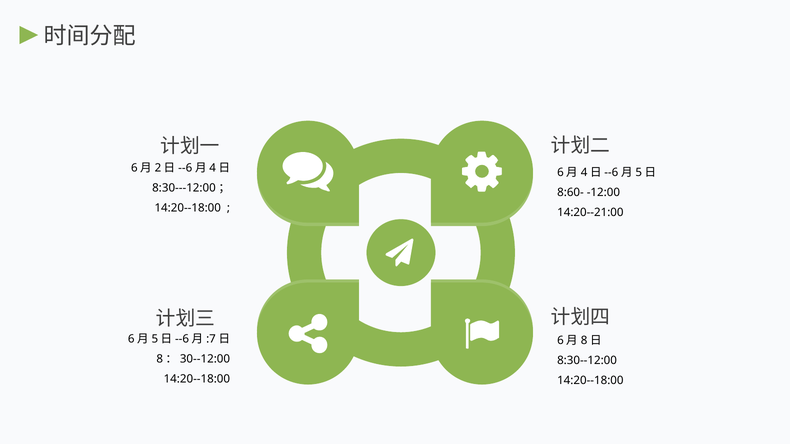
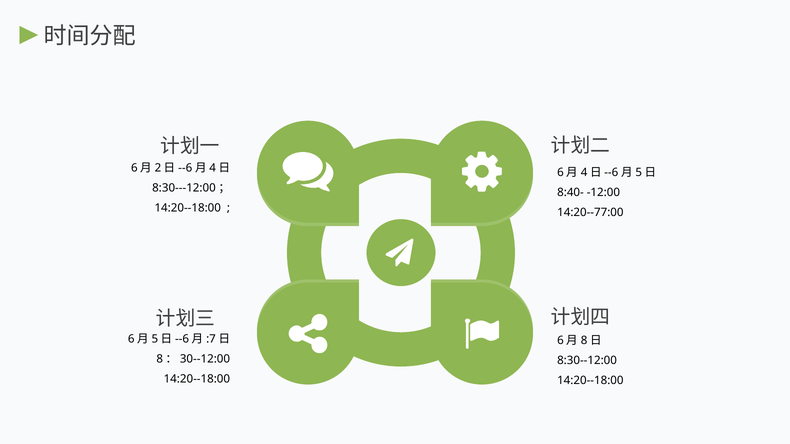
8:60-: 8:60- -> 8:40-
14:20--21:00: 14:20--21:00 -> 14:20--77:00
